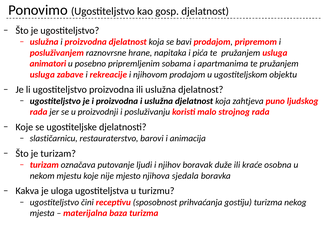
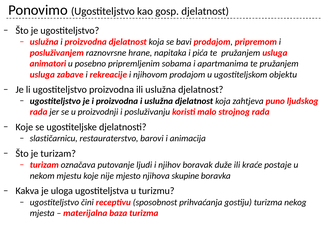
osobna: osobna -> postaje
sjedala: sjedala -> skupine
